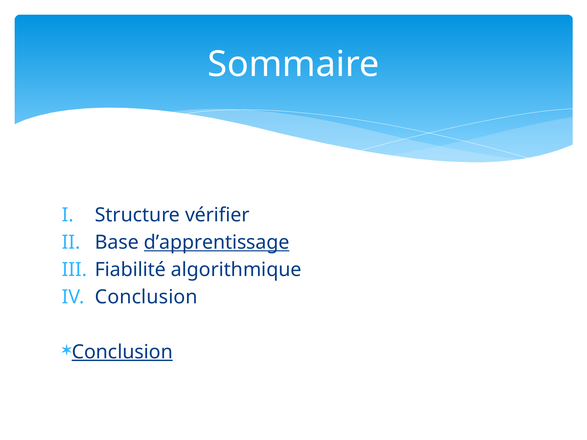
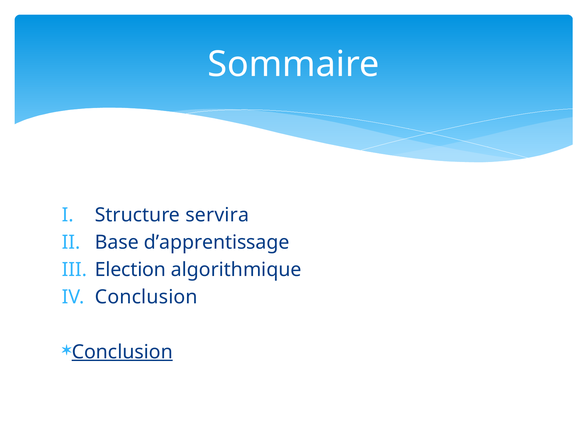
vérifier: vérifier -> servira
d’apprentissage underline: present -> none
Fiabilité: Fiabilité -> Election
